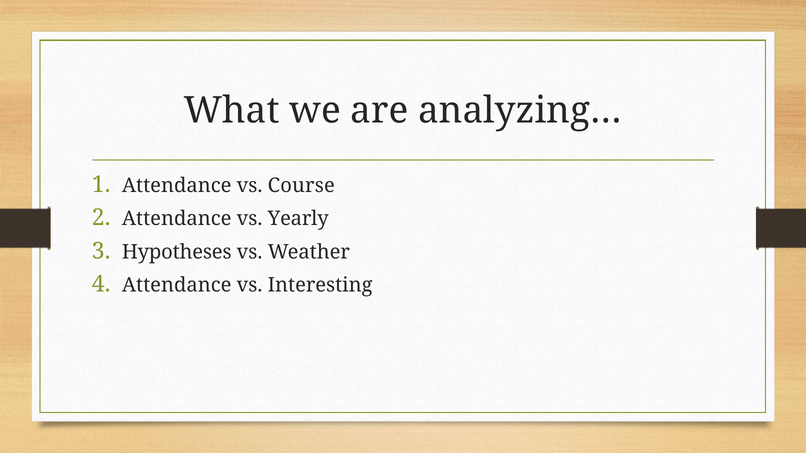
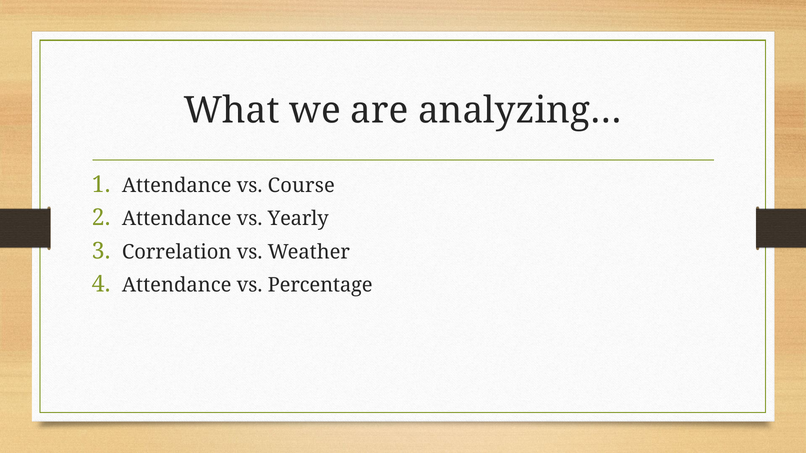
Hypotheses: Hypotheses -> Correlation
Interesting: Interesting -> Percentage
